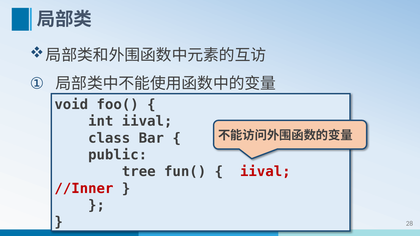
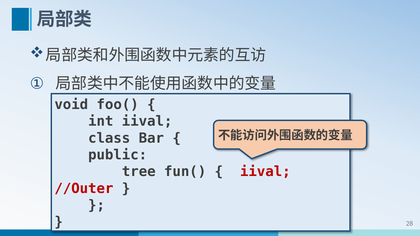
//Inner: //Inner -> //Outer
